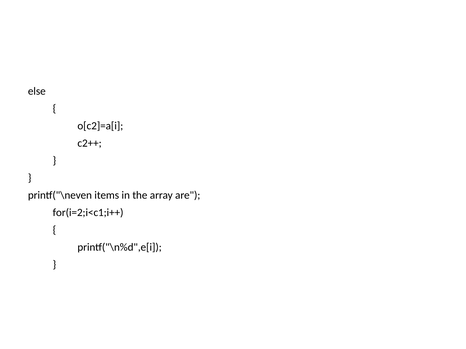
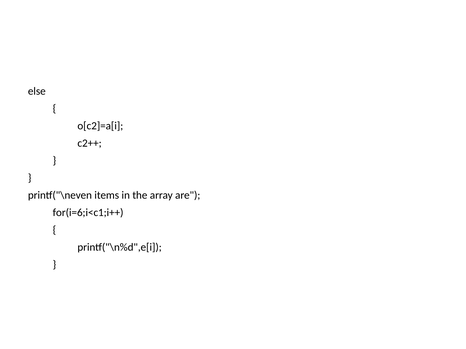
for(i=2;i<c1;i++: for(i=2;i<c1;i++ -> for(i=6;i<c1;i++
